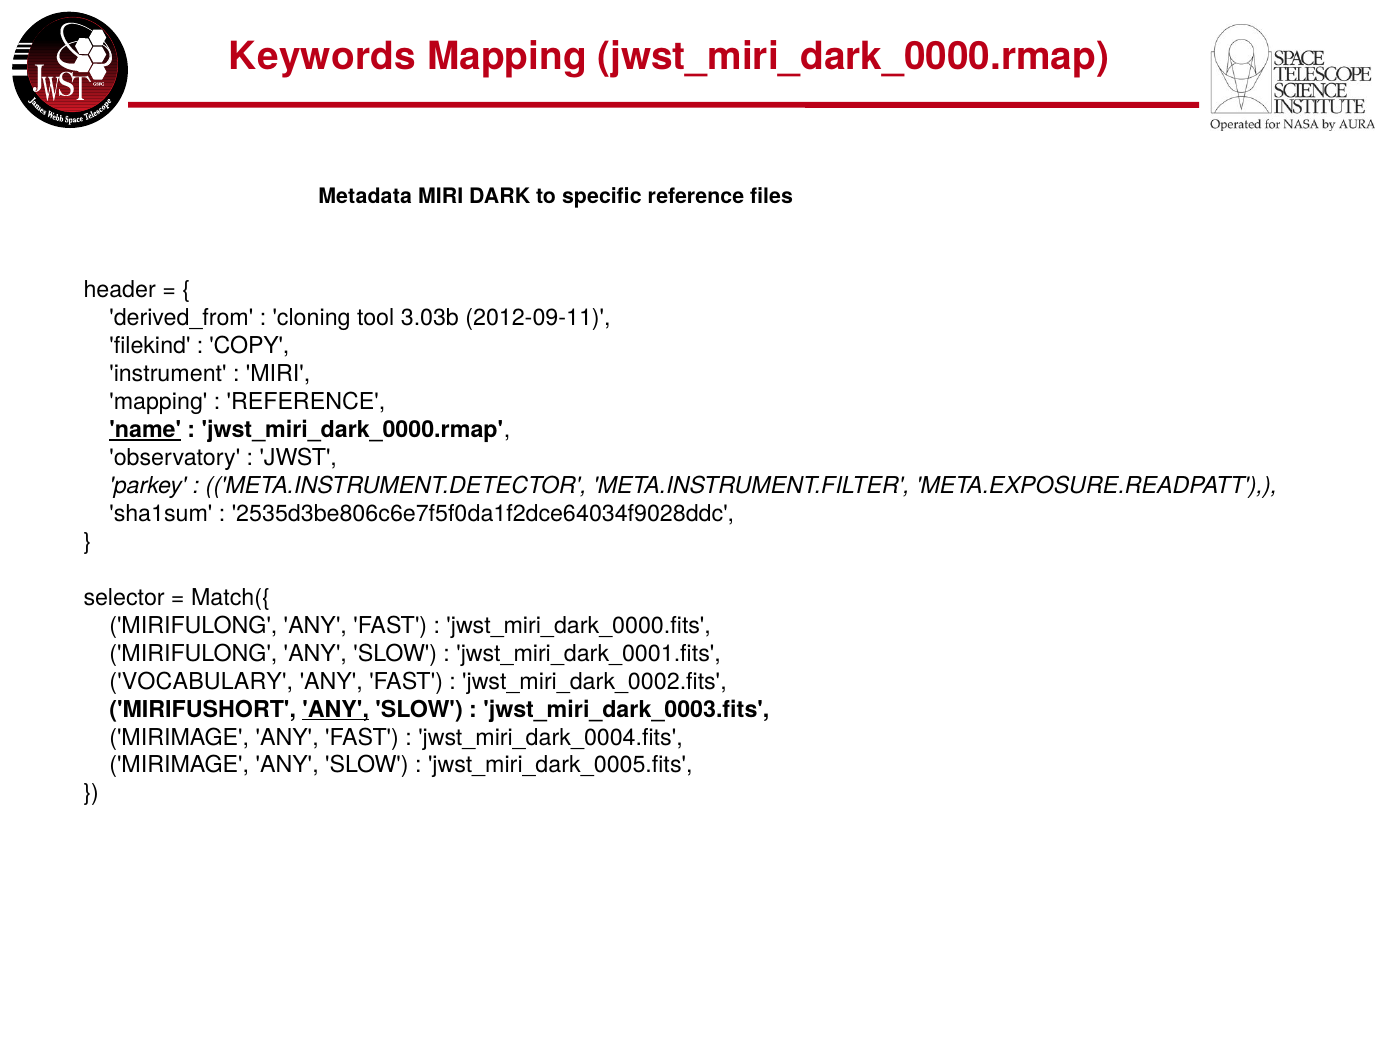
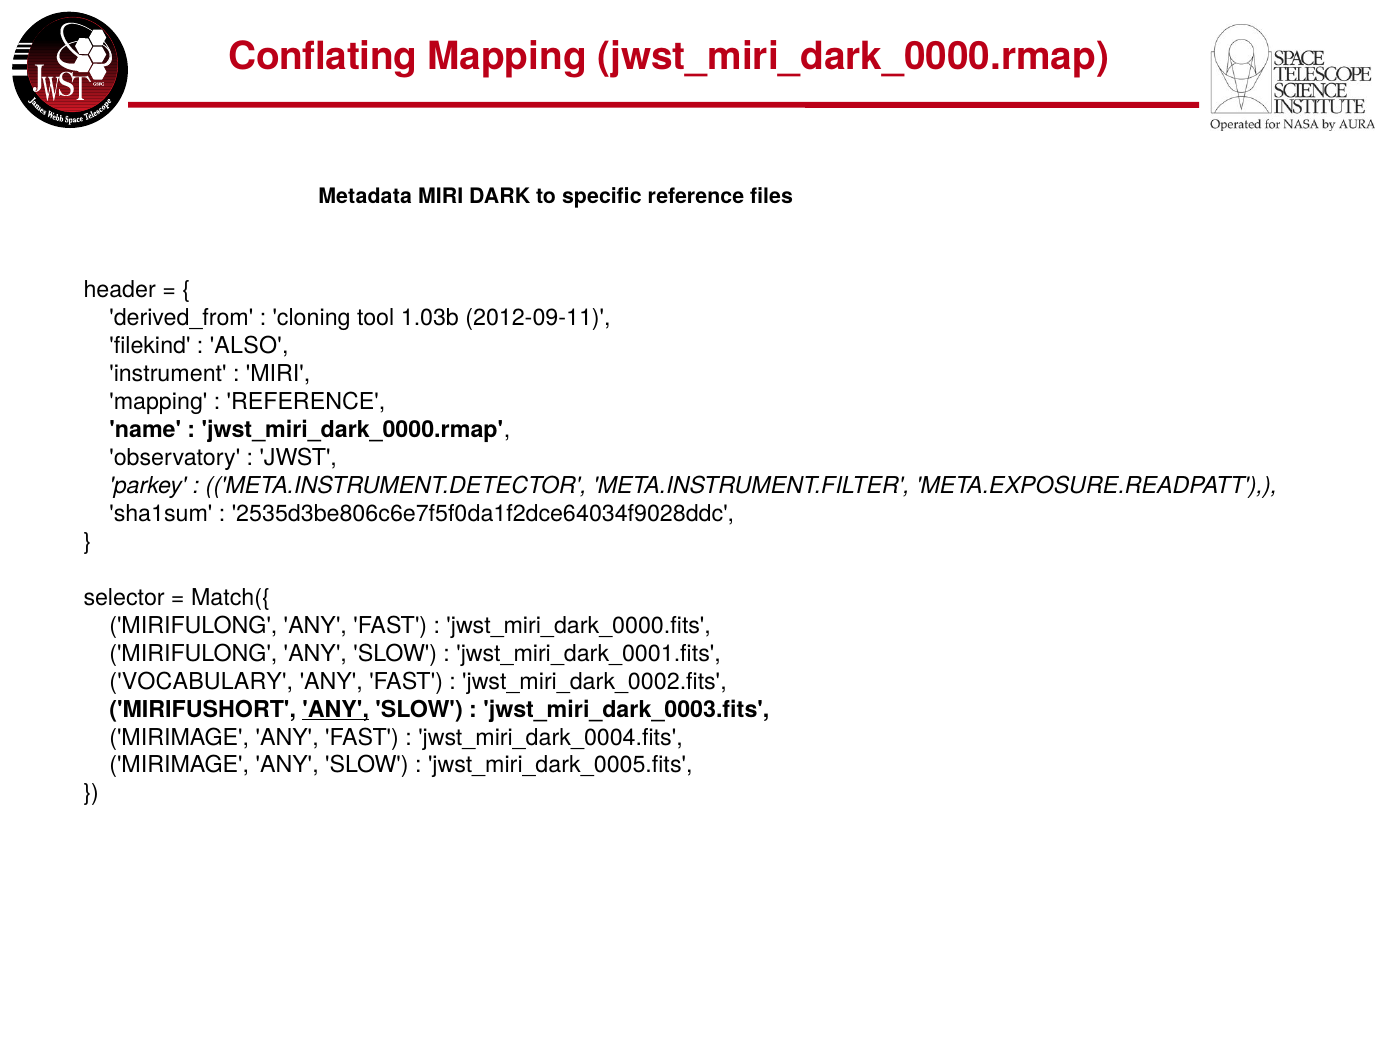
Keywords: Keywords -> Conflating
3.03b: 3.03b -> 1.03b
COPY: COPY -> ALSO
name underline: present -> none
